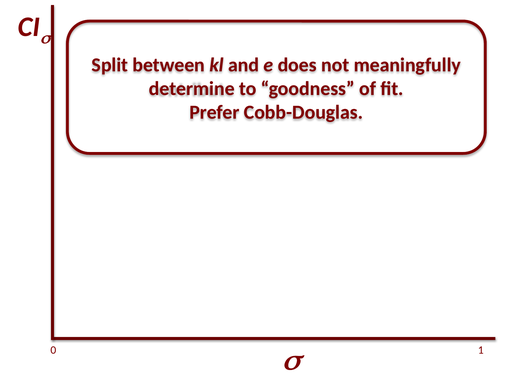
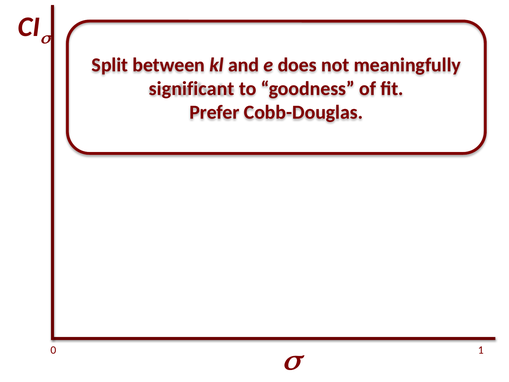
determine: determine -> significant
